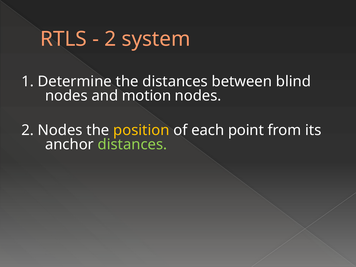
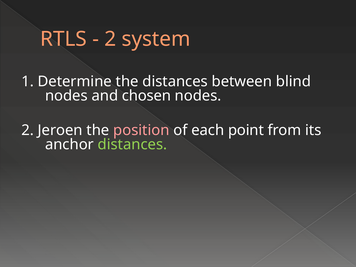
motion: motion -> chosen
2 Nodes: Nodes -> Jeroen
position colour: yellow -> pink
